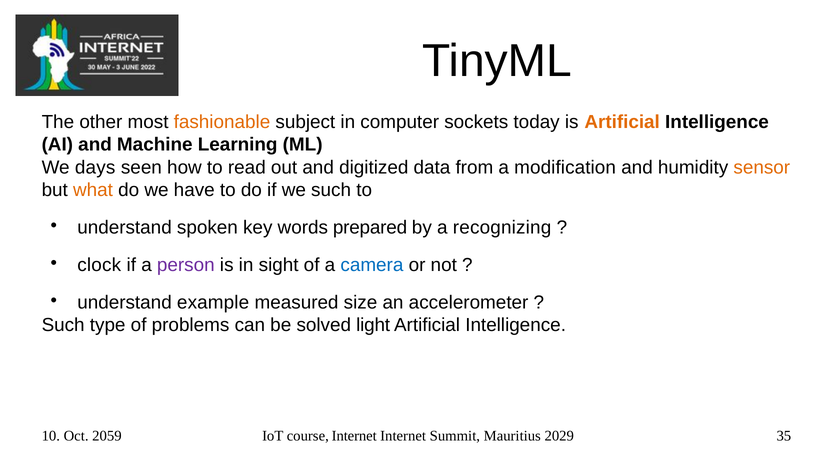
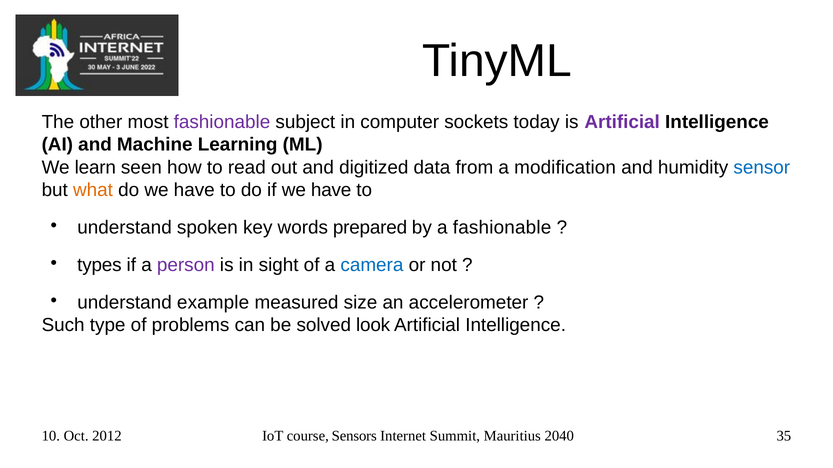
fashionable at (222, 122) colour: orange -> purple
Artificial at (622, 122) colour: orange -> purple
days: days -> learn
sensor colour: orange -> blue
if we such: such -> have
a recognizing: recognizing -> fashionable
clock: clock -> types
light: light -> look
2059: 2059 -> 2012
course Internet: Internet -> Sensors
2029: 2029 -> 2040
